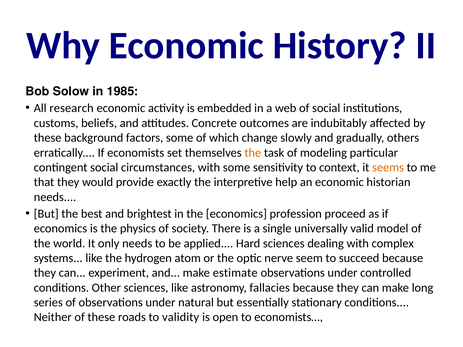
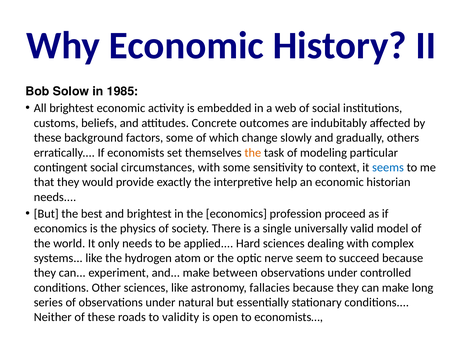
All research: research -> brightest
seems colour: orange -> blue
estimate: estimate -> between
